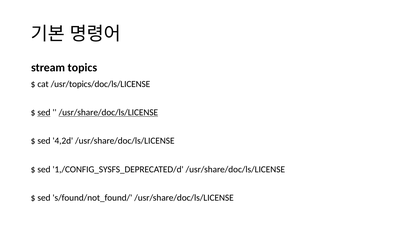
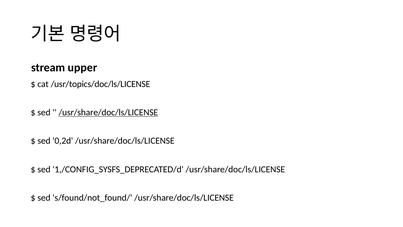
topics: topics -> upper
sed at (44, 112) underline: present -> none
4,2d: 4,2d -> 0,2d
